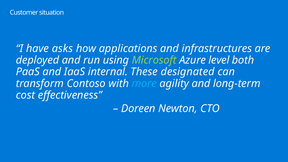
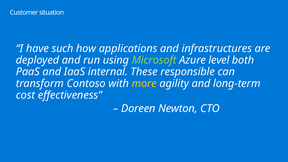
asks: asks -> such
designated: designated -> responsible
more colour: light blue -> yellow
